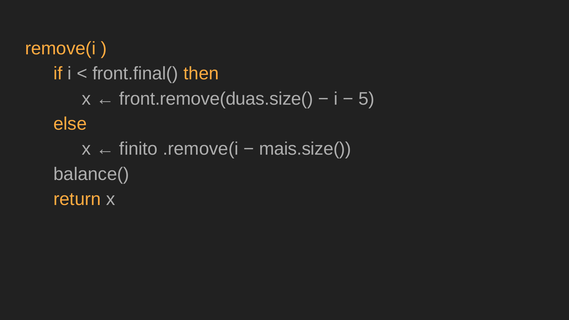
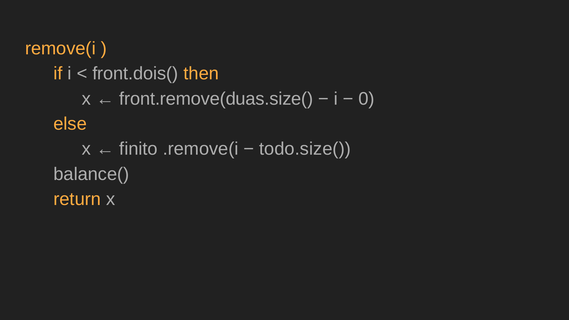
front.final(: front.final( -> front.dois(
5: 5 -> 0
mais.size(: mais.size( -> todo.size(
